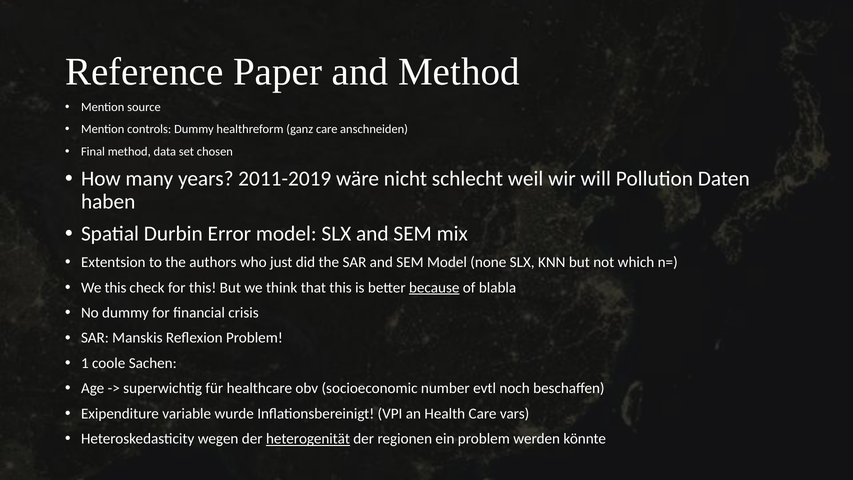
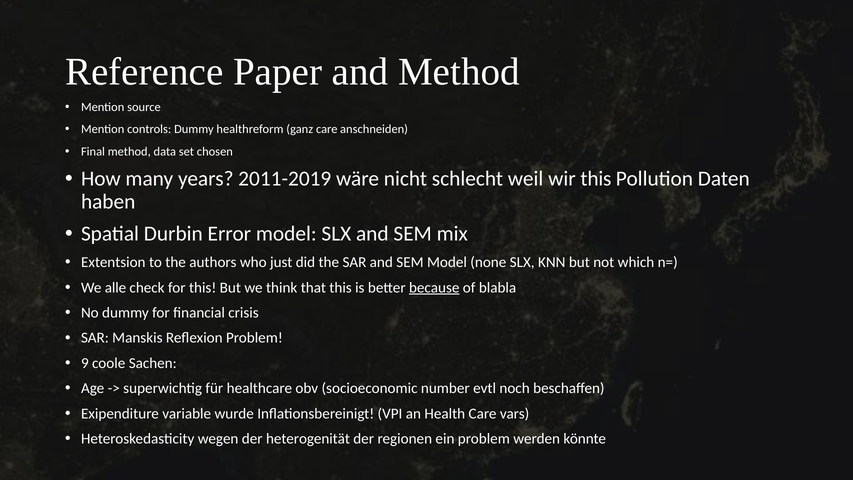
wir will: will -> this
We this: this -> alle
1: 1 -> 9
heterogenität underline: present -> none
